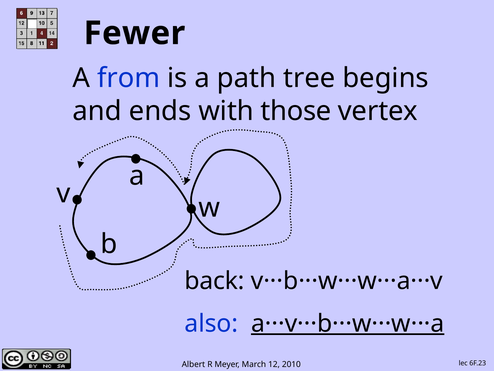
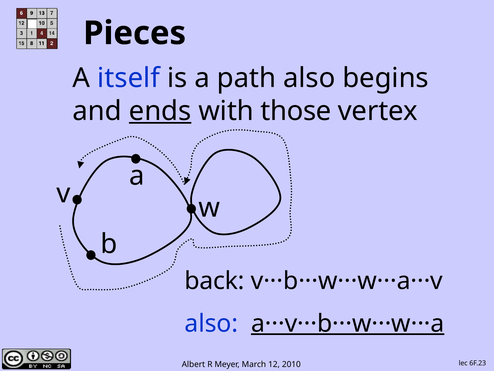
Fewer: Fewer -> Pieces
from: from -> itself
path tree: tree -> also
ends underline: none -> present
